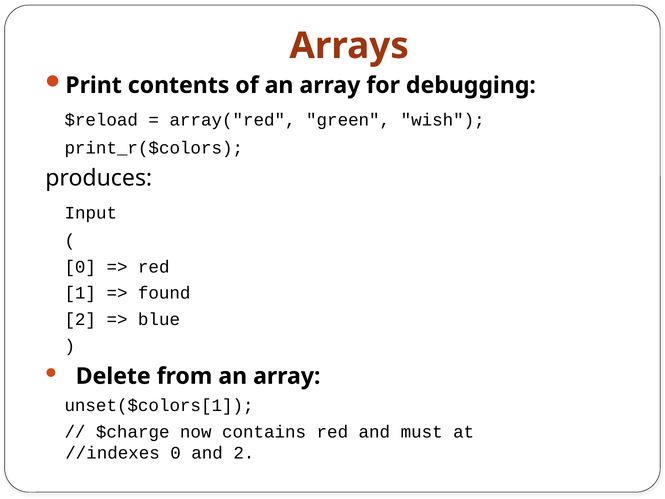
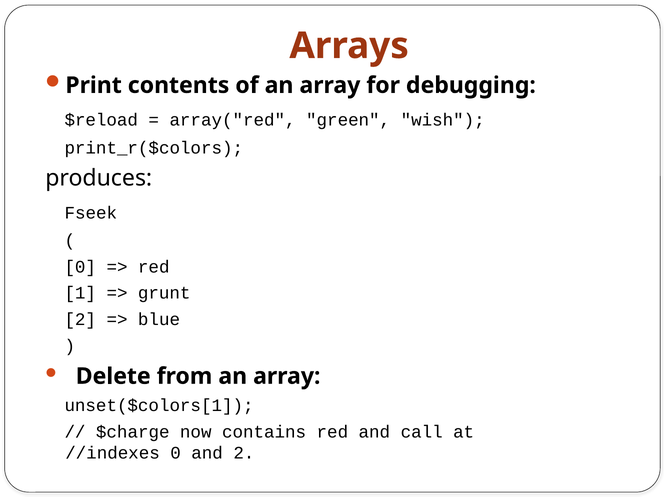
Input: Input -> Fseek
found: found -> grunt
must: must -> call
